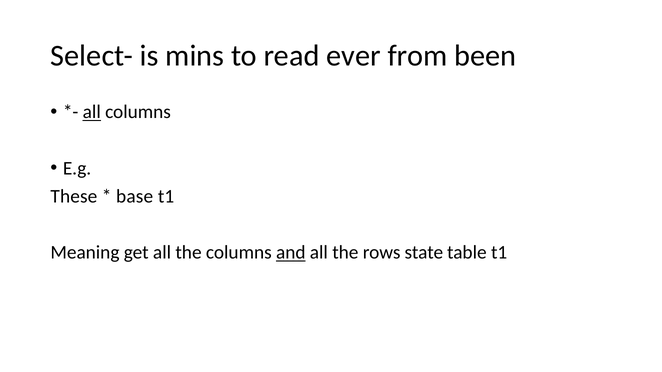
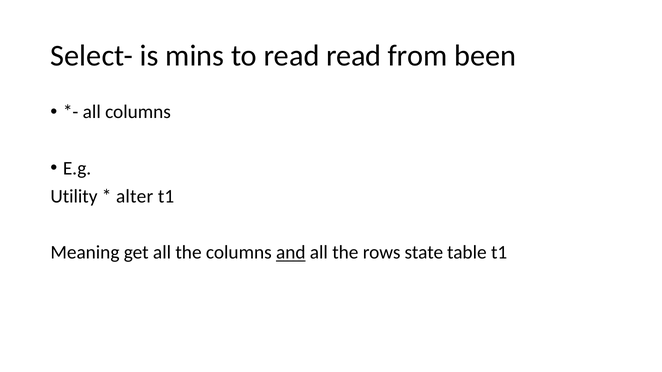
read ever: ever -> read
all at (92, 112) underline: present -> none
These: These -> Utility
base: base -> alter
